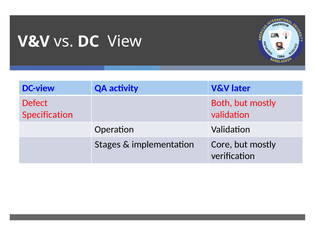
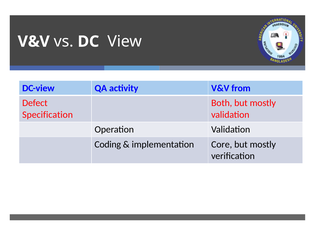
later: later -> from
Stages: Stages -> Coding
